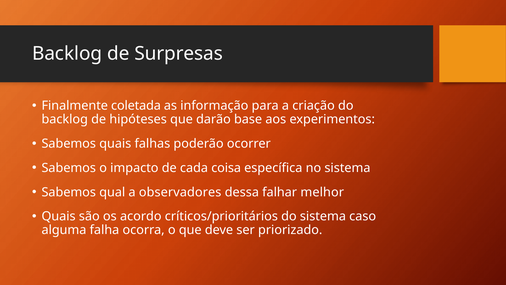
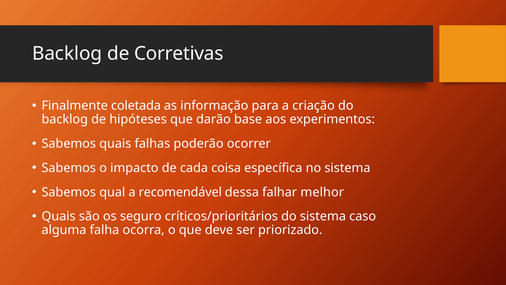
Surpresas: Surpresas -> Corretivas
observadores: observadores -> recomendável
acordo: acordo -> seguro
